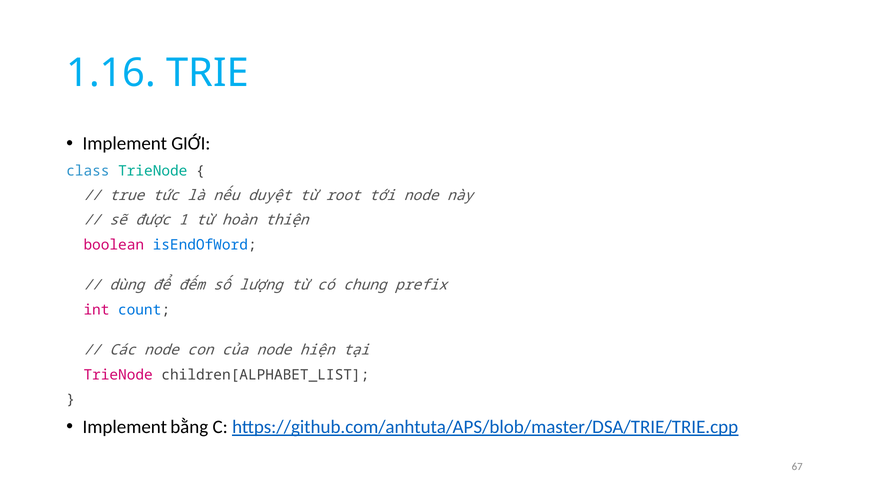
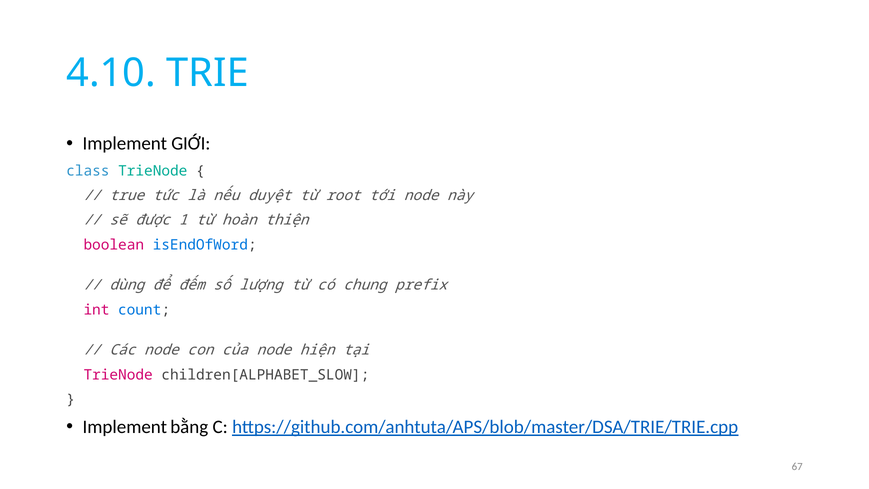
1.16: 1.16 -> 4.10
children[ALPHABET_LIST: children[ALPHABET_LIST -> children[ALPHABET_SLOW
